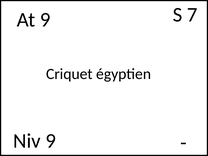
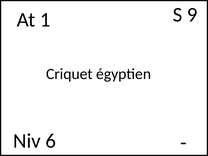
7: 7 -> 9
At 9: 9 -> 1
Niv 9: 9 -> 6
